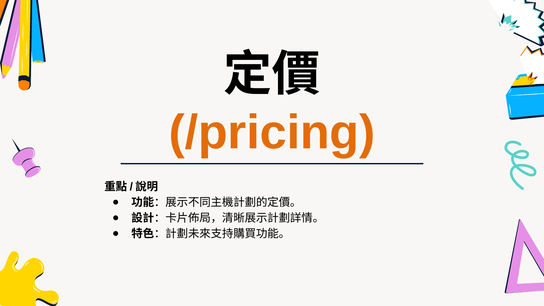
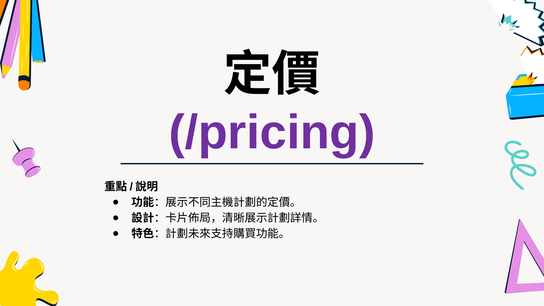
/pricing colour: orange -> purple
